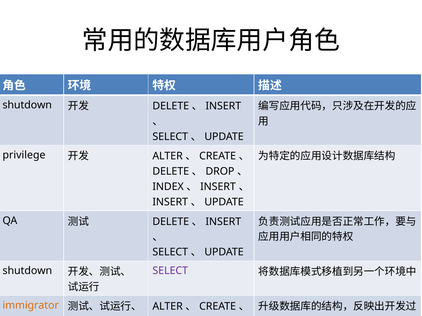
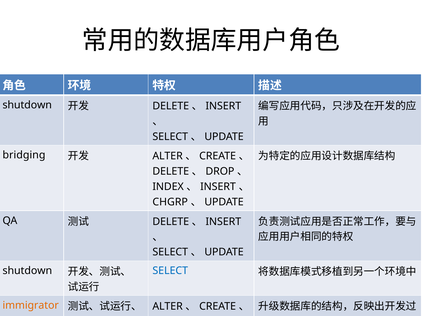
privilege: privilege -> bridging
INSERT at (170, 202): INSERT -> CHGRP
SELECT at (170, 271) colour: purple -> blue
